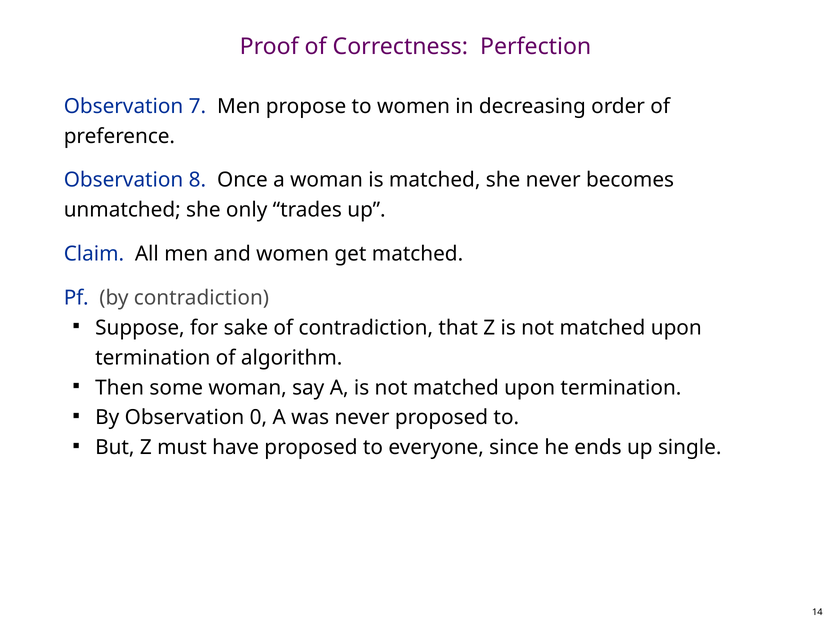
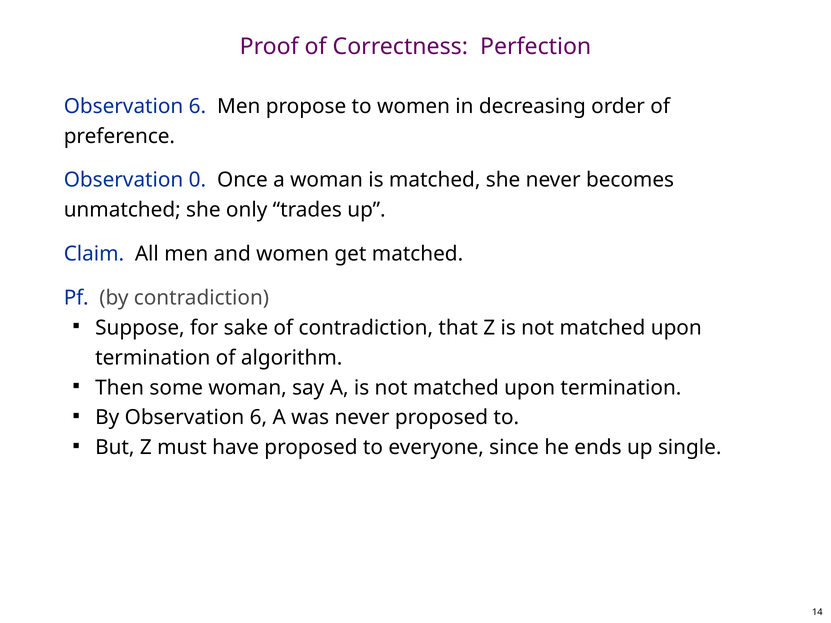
7 at (197, 106): 7 -> 6
8: 8 -> 0
By Observation 0: 0 -> 6
